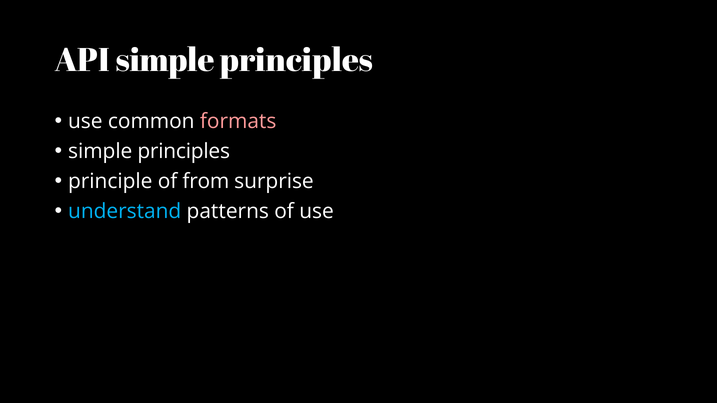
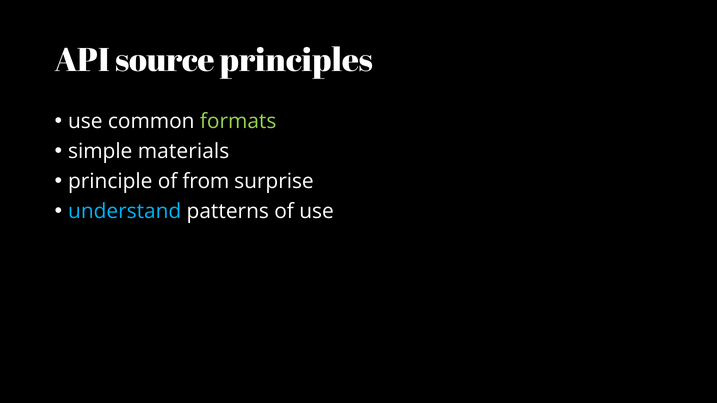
API simple: simple -> source
formats colour: pink -> light green
principles at (184, 151): principles -> materials
